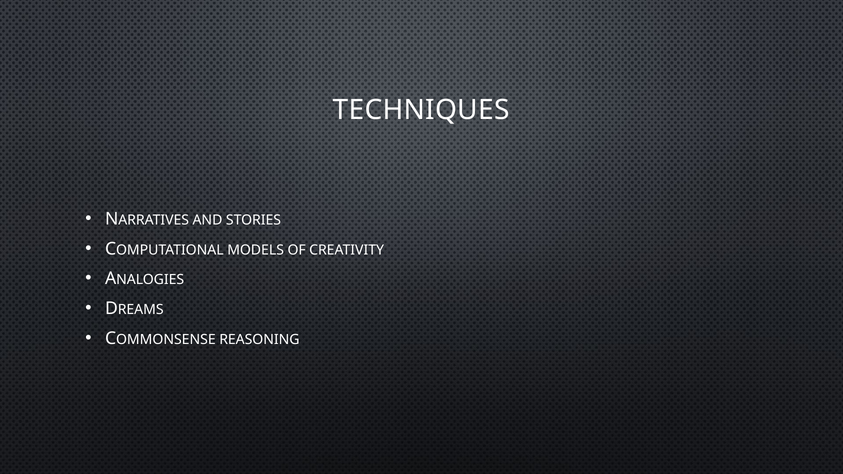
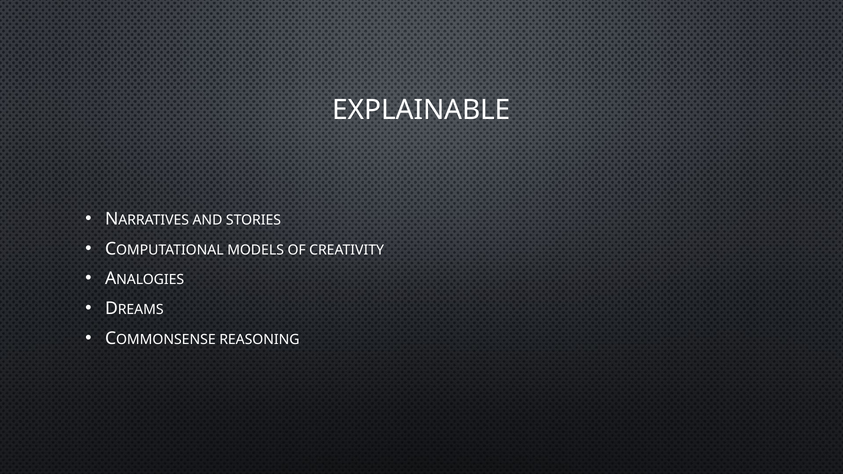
TECHNIQUES: TECHNIQUES -> EXPLAINABLE
